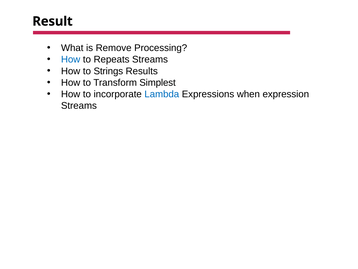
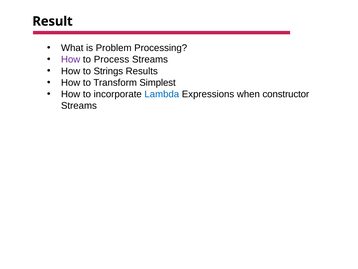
Remove: Remove -> Problem
How at (71, 59) colour: blue -> purple
Repeats: Repeats -> Process
expression: expression -> constructor
